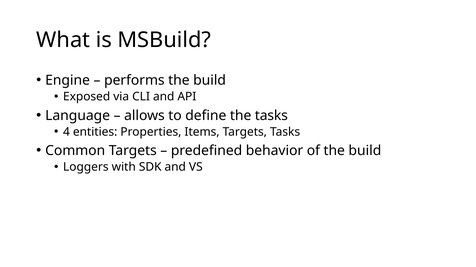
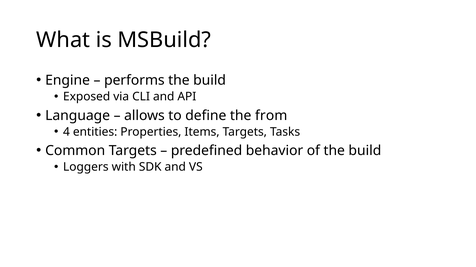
the tasks: tasks -> from
